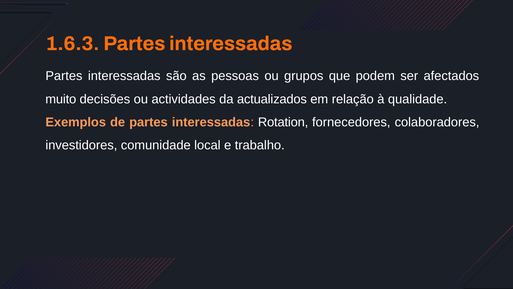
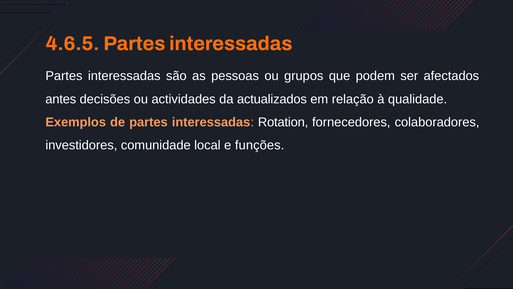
1.6.3: 1.6.3 -> 4.6.5
muito: muito -> antes
trabalho: trabalho -> funções
